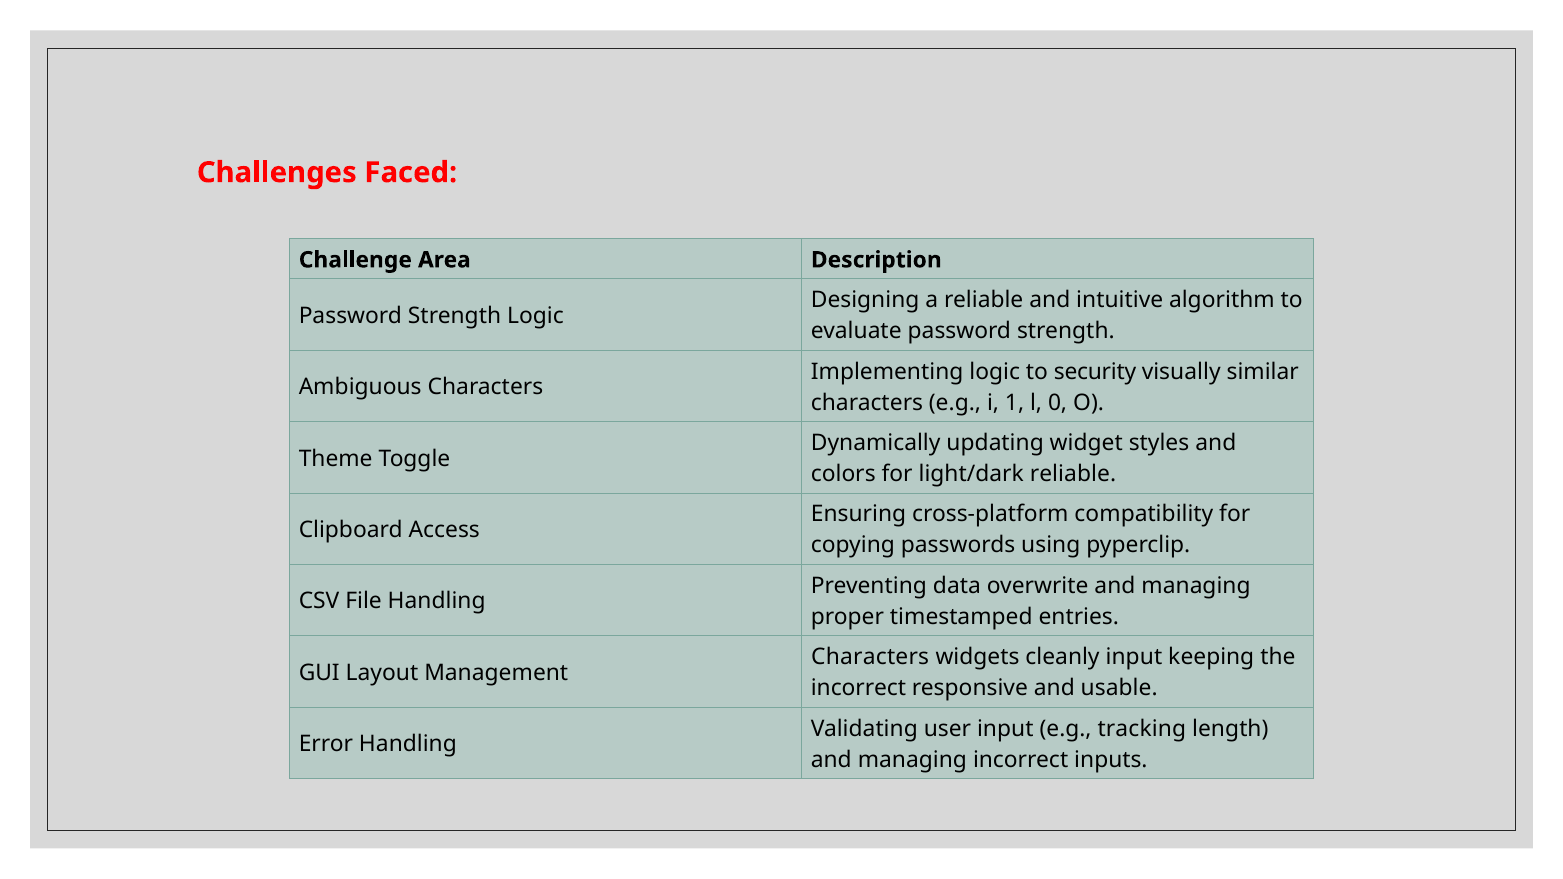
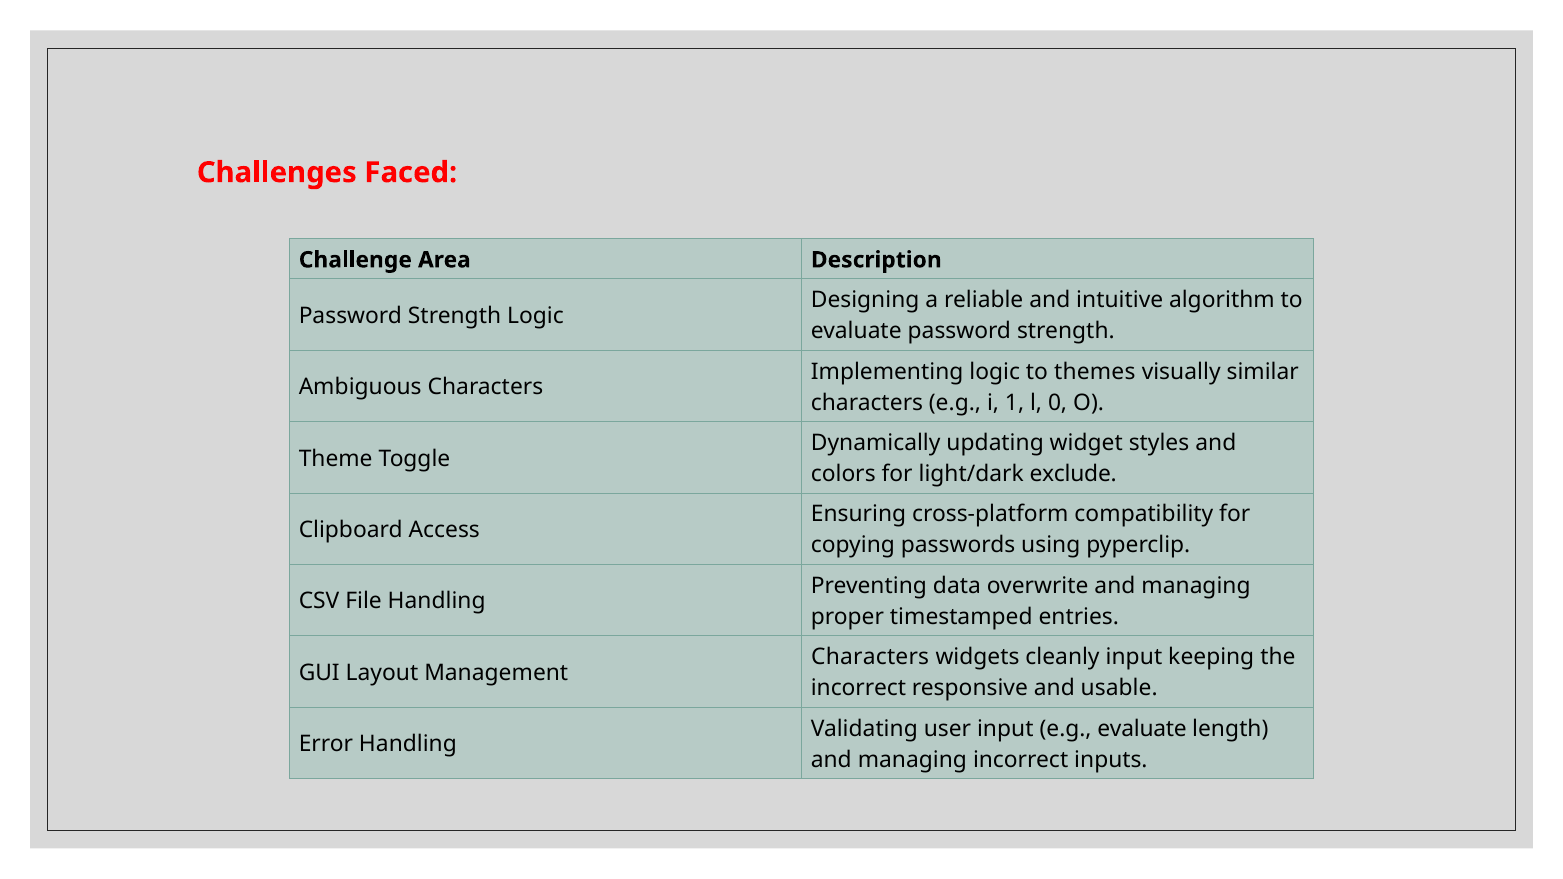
security: security -> themes
light/dark reliable: reliable -> exclude
e.g tracking: tracking -> evaluate
